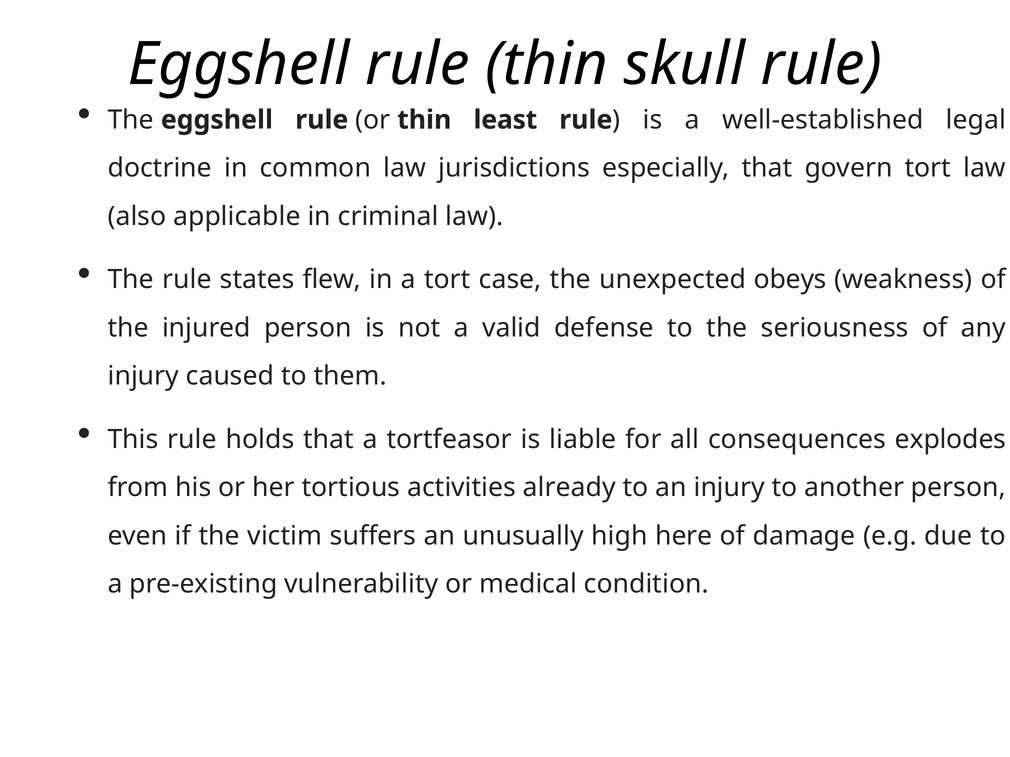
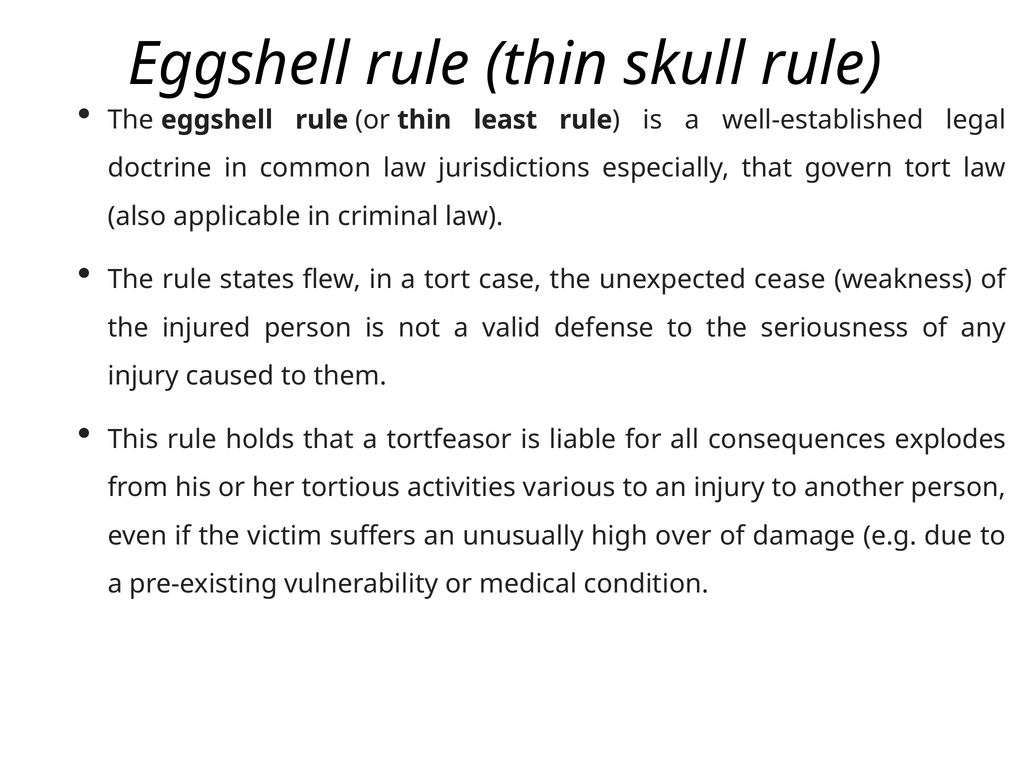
obeys: obeys -> cease
already: already -> various
here: here -> over
